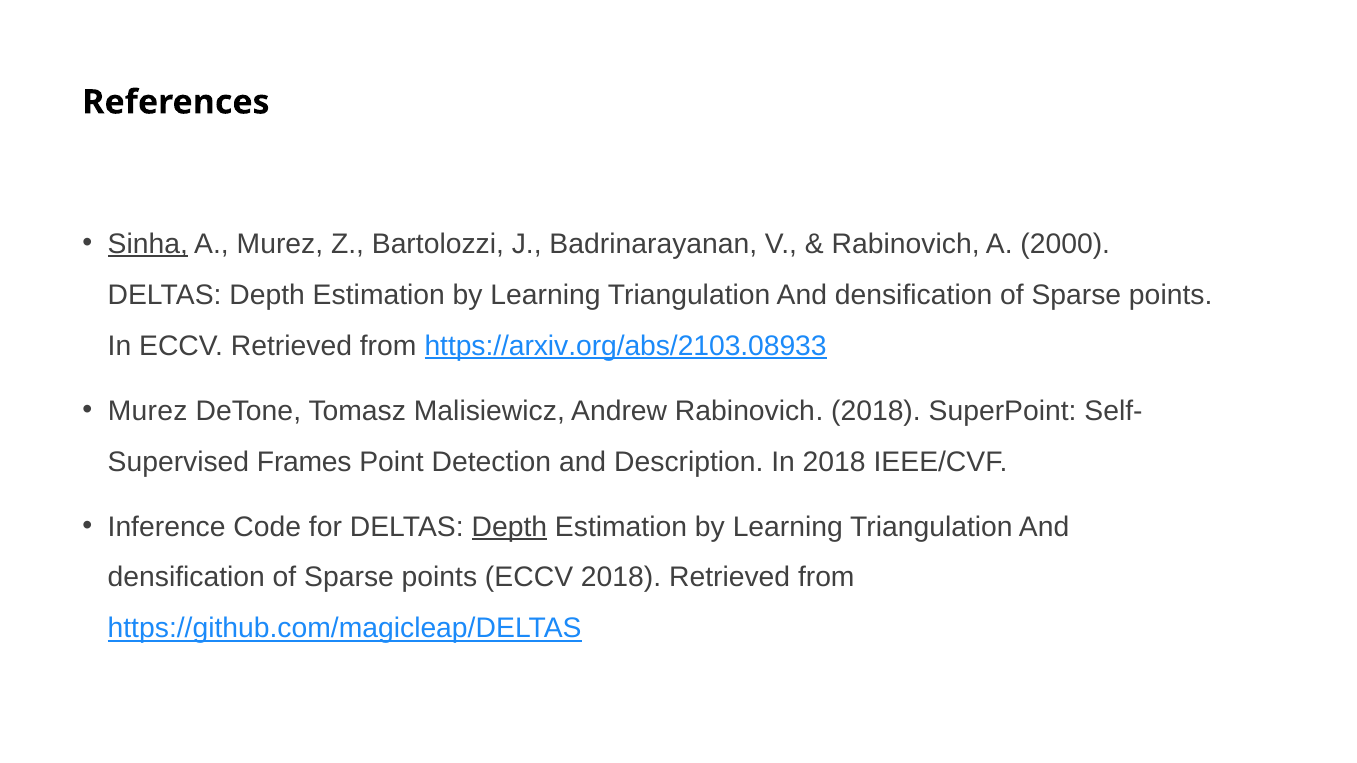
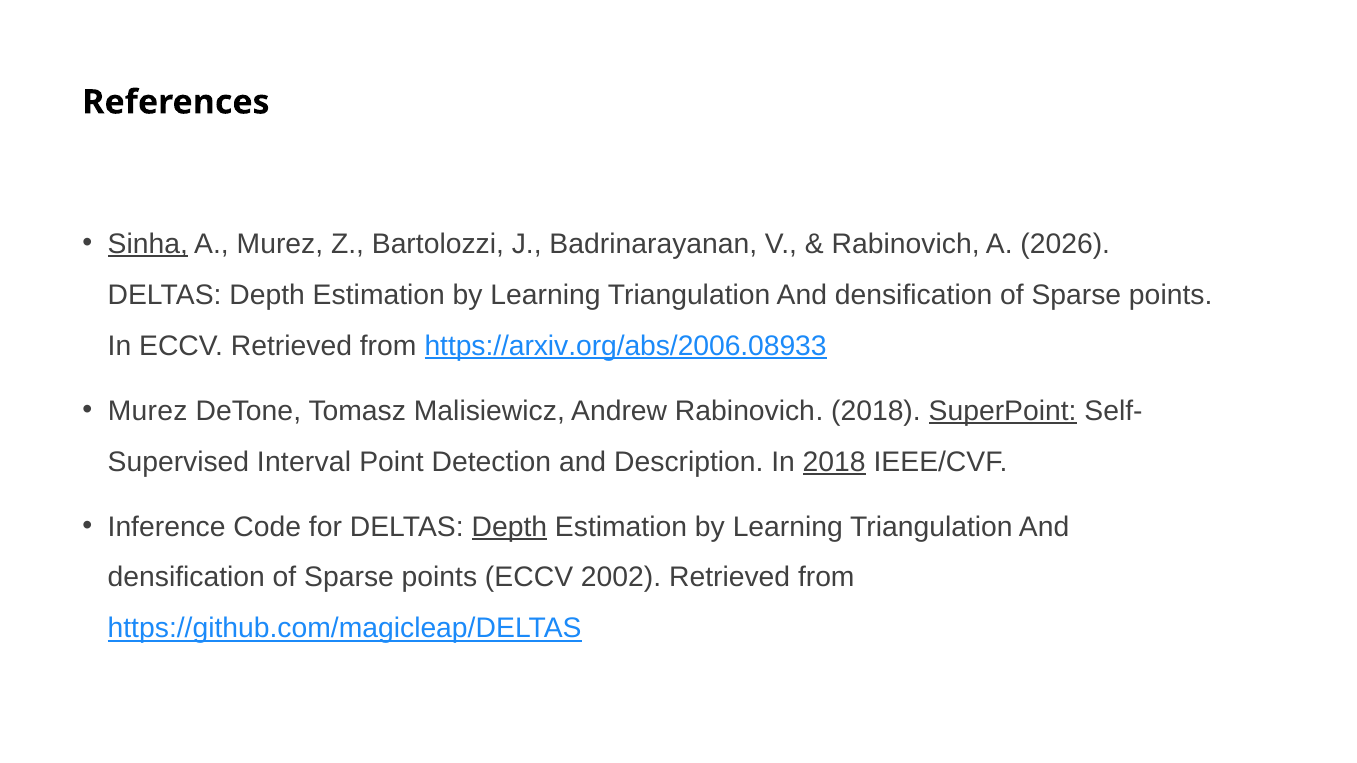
2000: 2000 -> 2026
https://arxiv.org/abs/2103.08933: https://arxiv.org/abs/2103.08933 -> https://arxiv.org/abs/2006.08933
SuperPoint underline: none -> present
Frames: Frames -> Interval
2018 at (834, 462) underline: none -> present
ECCV 2018: 2018 -> 2002
